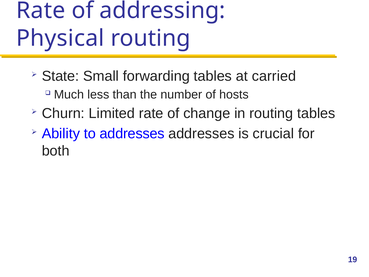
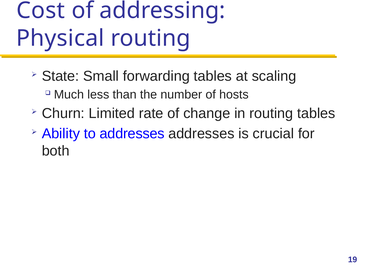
Rate at (41, 10): Rate -> Cost
carried: carried -> scaling
